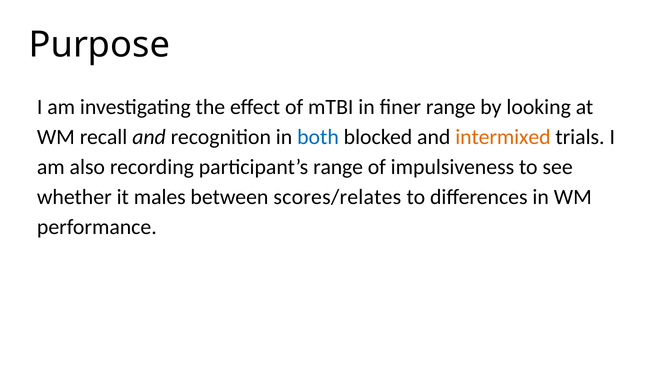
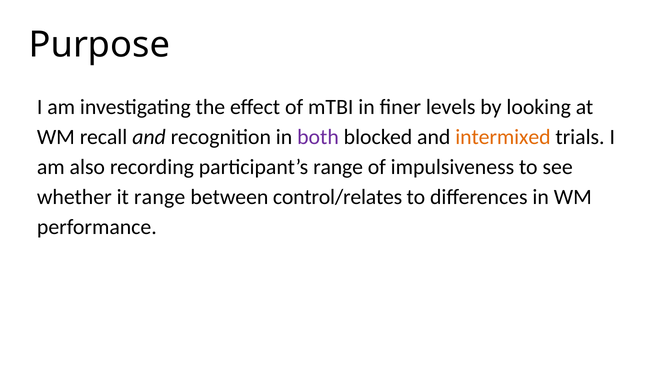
finer range: range -> levels
both colour: blue -> purple
it males: males -> range
scores/relates: scores/relates -> control/relates
